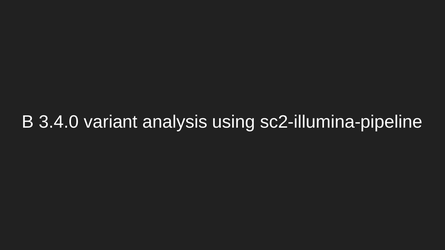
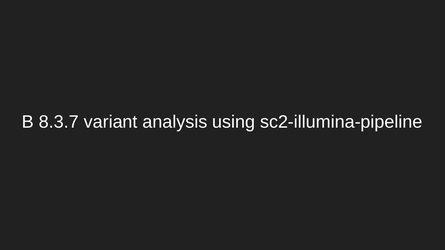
3.4.0: 3.4.0 -> 8.3.7
